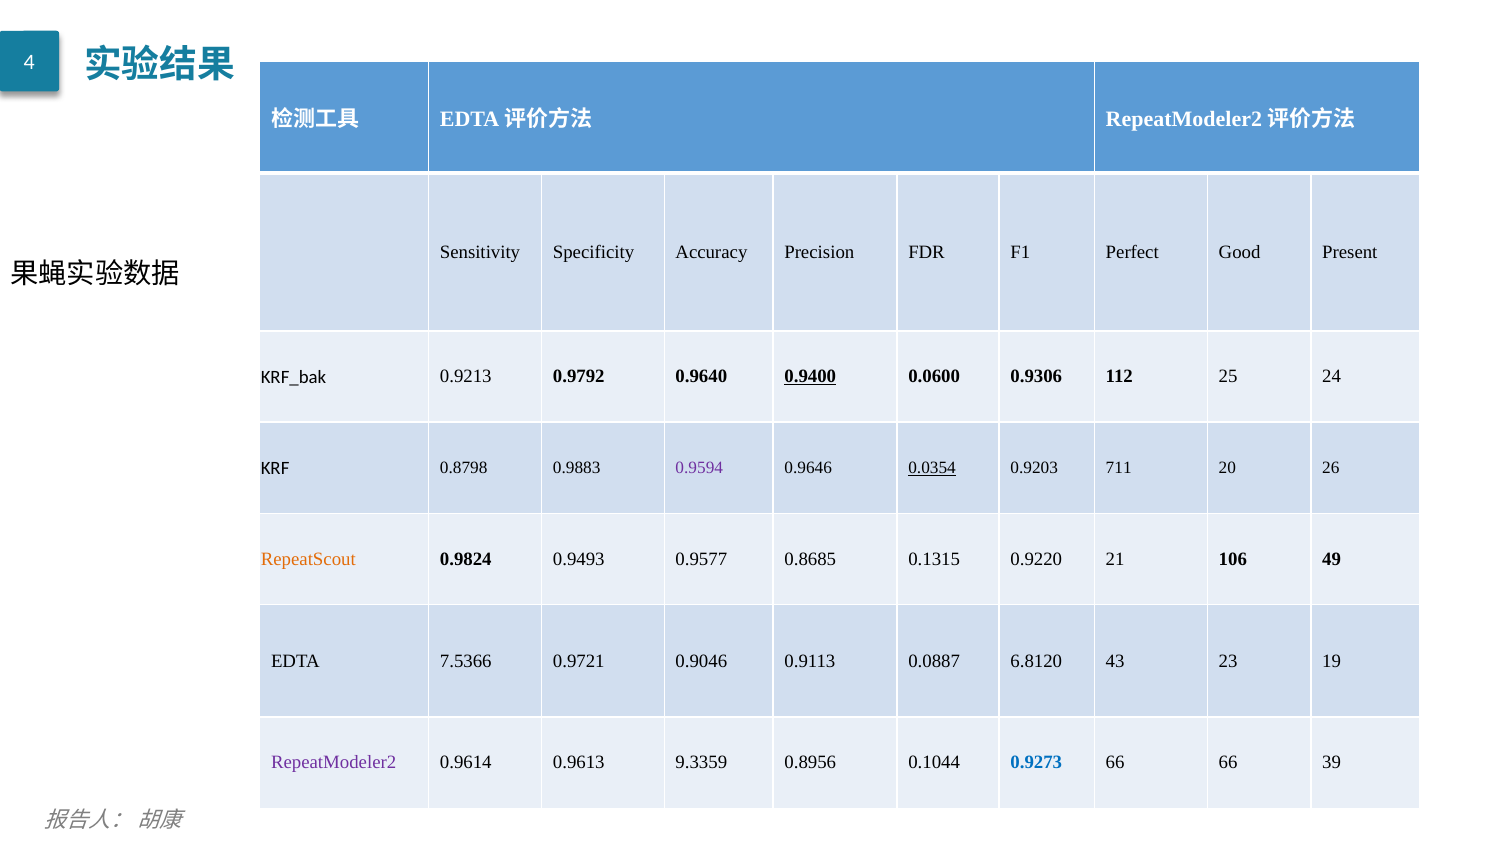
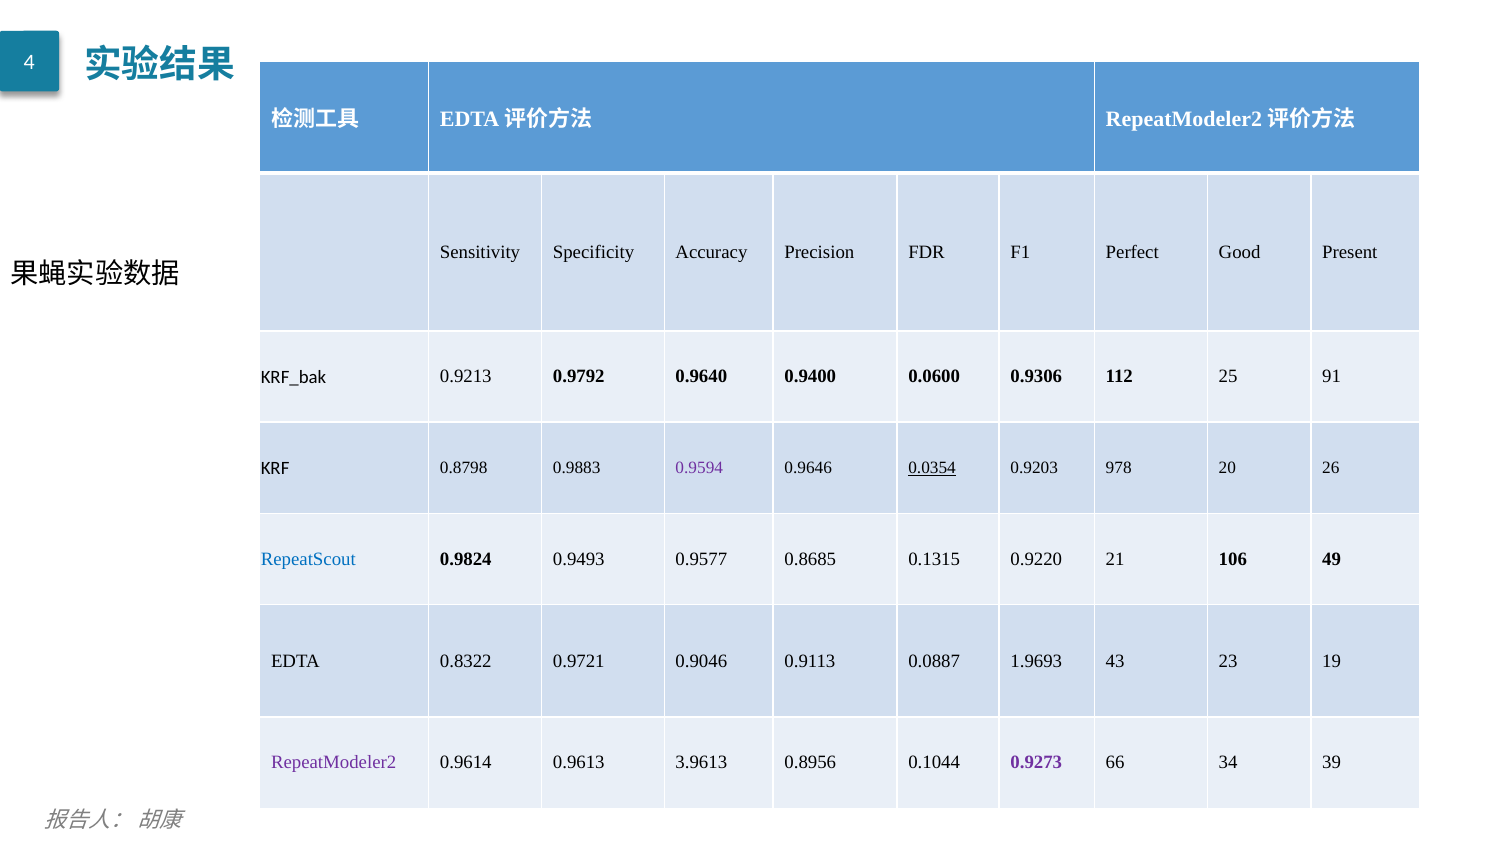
0.9400 underline: present -> none
24: 24 -> 91
711: 711 -> 978
RepeatScout colour: orange -> blue
7.5366: 7.5366 -> 0.8322
6.8120: 6.8120 -> 1.9693
9.3359: 9.3359 -> 3.9613
0.9273 colour: blue -> purple
66 66: 66 -> 34
